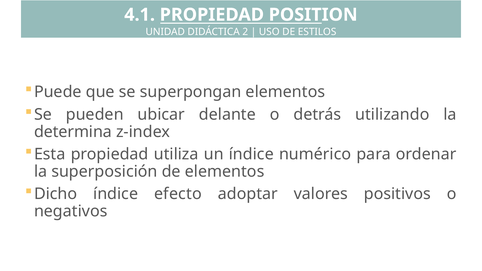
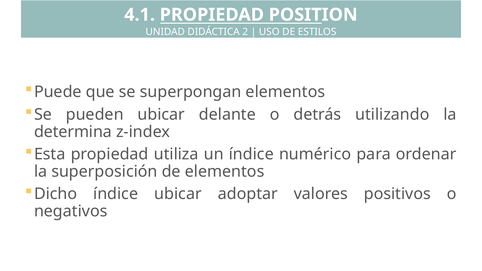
índice efecto: efecto -> ubicar
